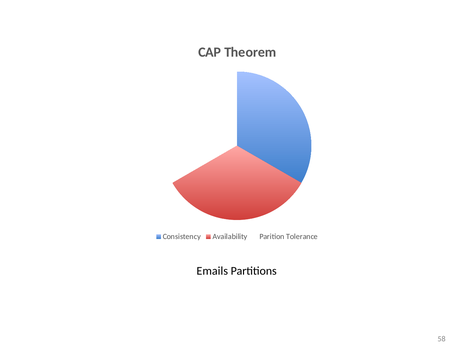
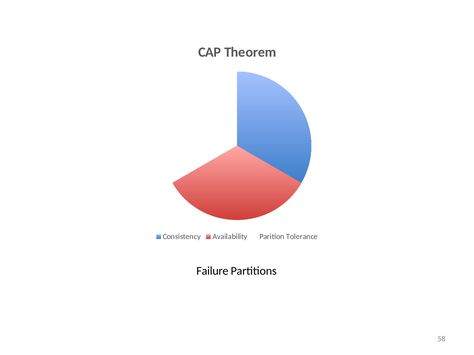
Emails: Emails -> Failure
